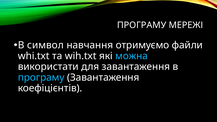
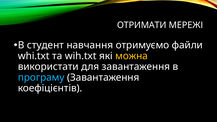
ПРОГРАМУ at (142, 25): ПРОГРАМУ -> ОТРИМАТИ
символ: символ -> студент
можна colour: light blue -> yellow
